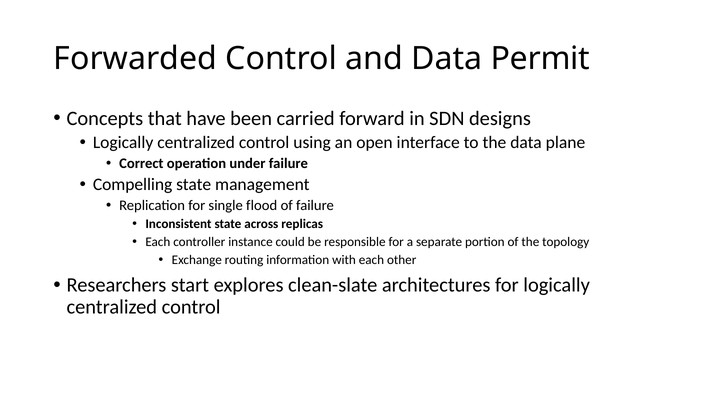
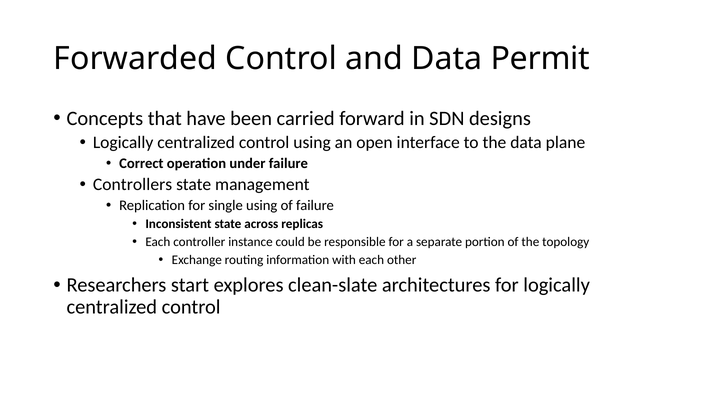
Compelling: Compelling -> Controllers
single flood: flood -> using
